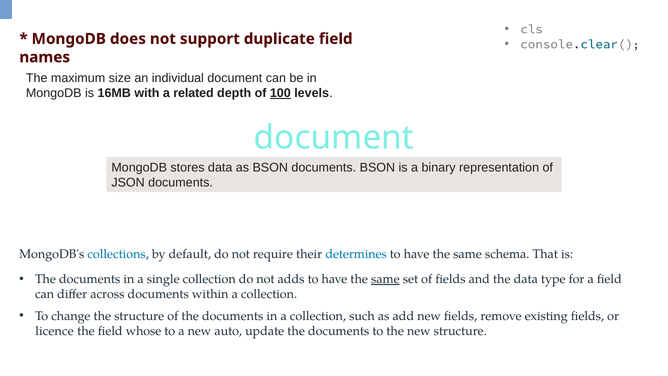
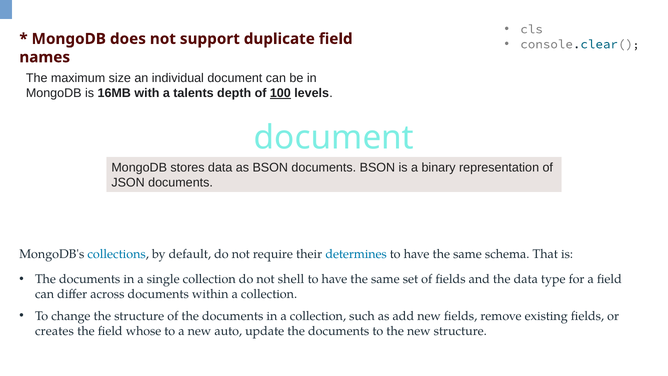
related: related -> talents
adds: adds -> shell
same at (385, 279) underline: present -> none
licence: licence -> creates
